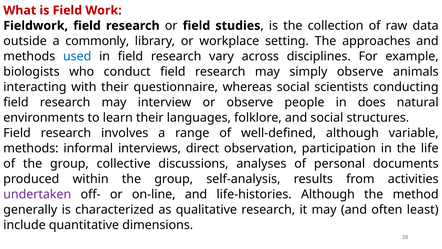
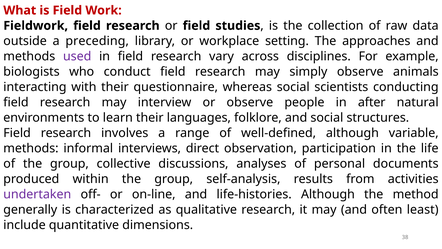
commonly: commonly -> preceding
used colour: blue -> purple
does: does -> after
